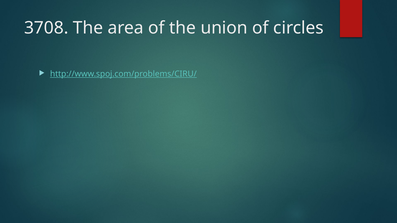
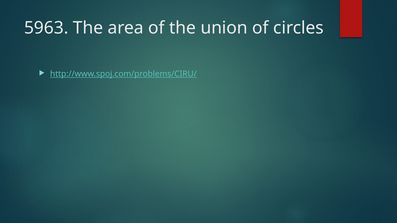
3708: 3708 -> 5963
